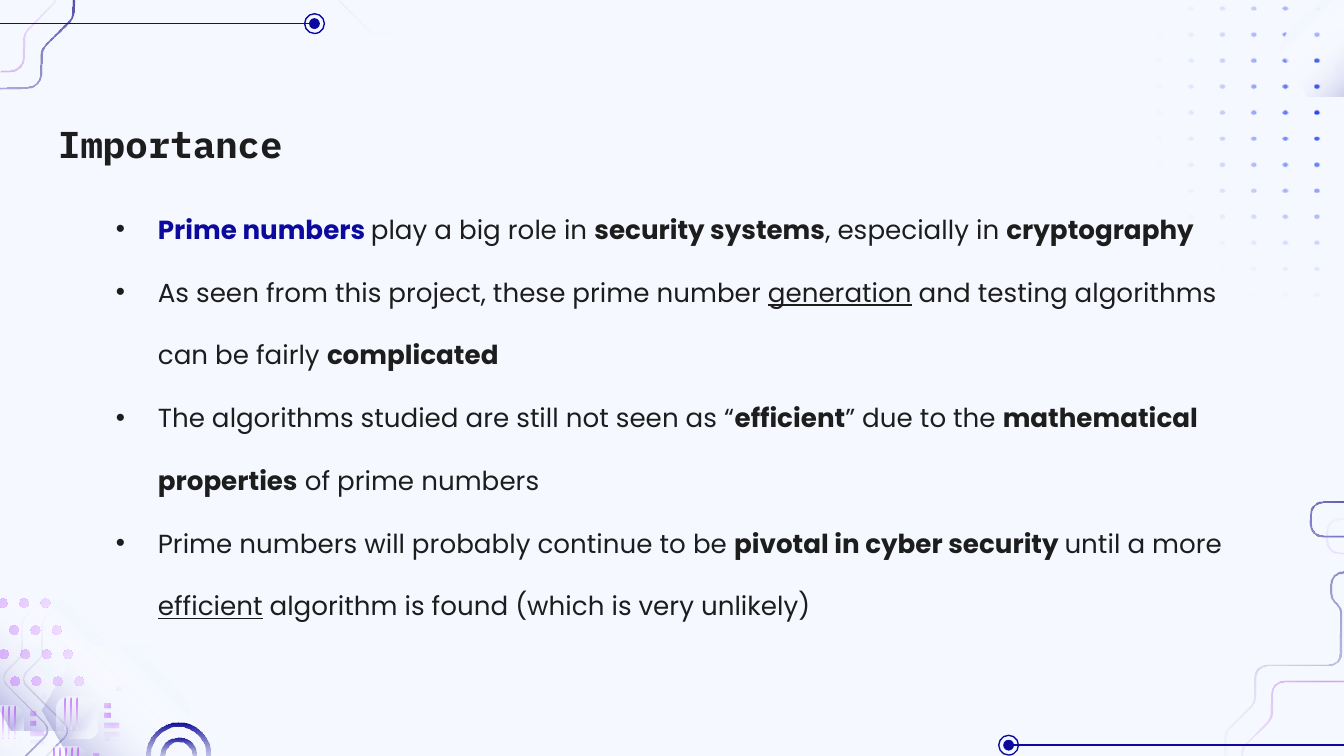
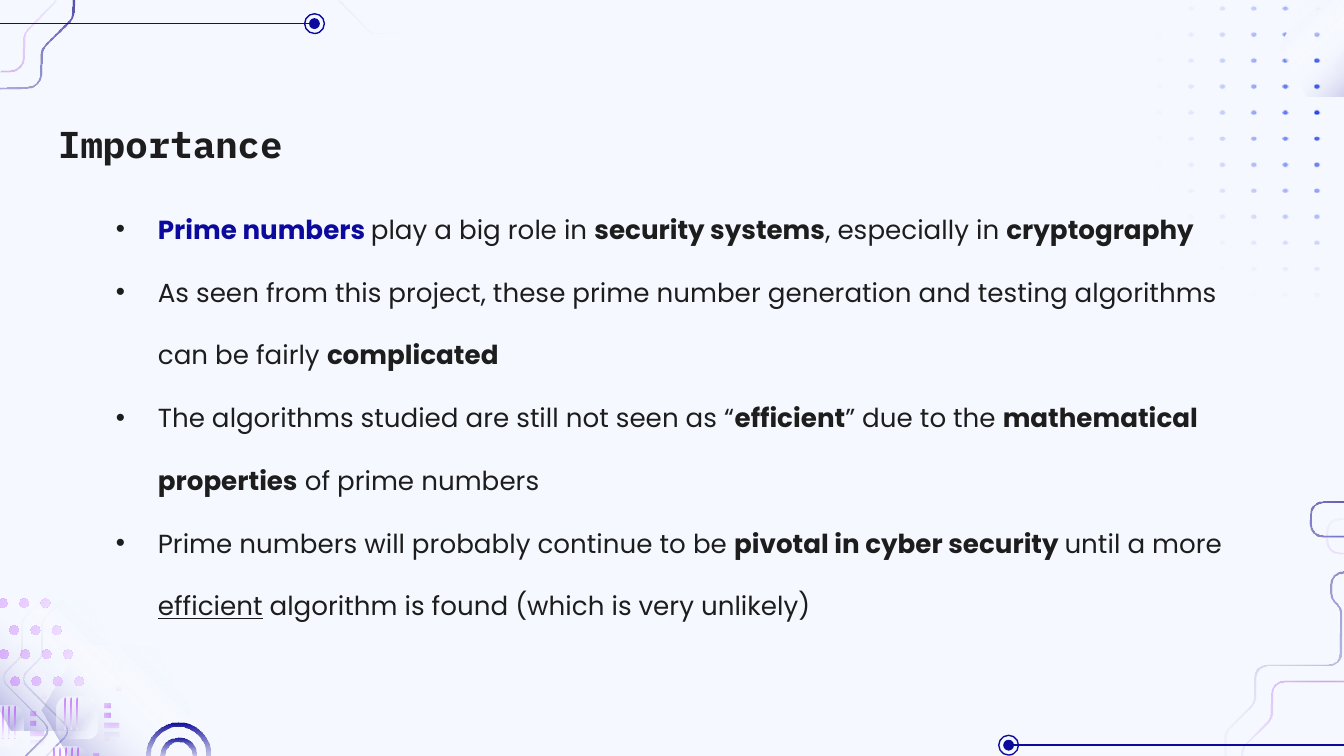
generation underline: present -> none
